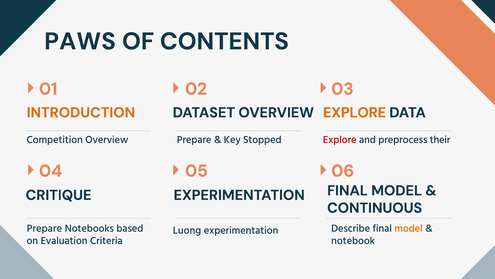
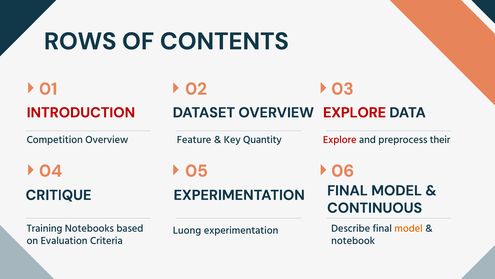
PAWS: PAWS -> ROWS
INTRODUCTION colour: orange -> red
EXPLORE at (355, 112) colour: orange -> red
Prepare at (194, 139): Prepare -> Feature
Stopped: Stopped -> Quantity
Prepare at (44, 228): Prepare -> Training
